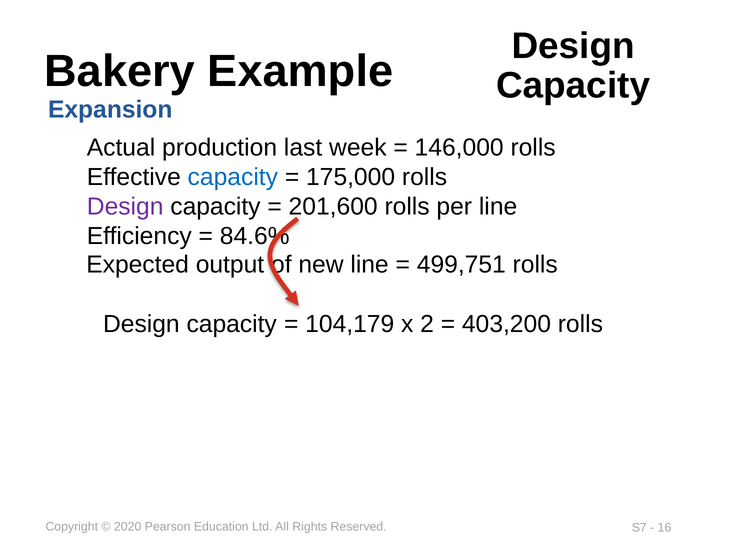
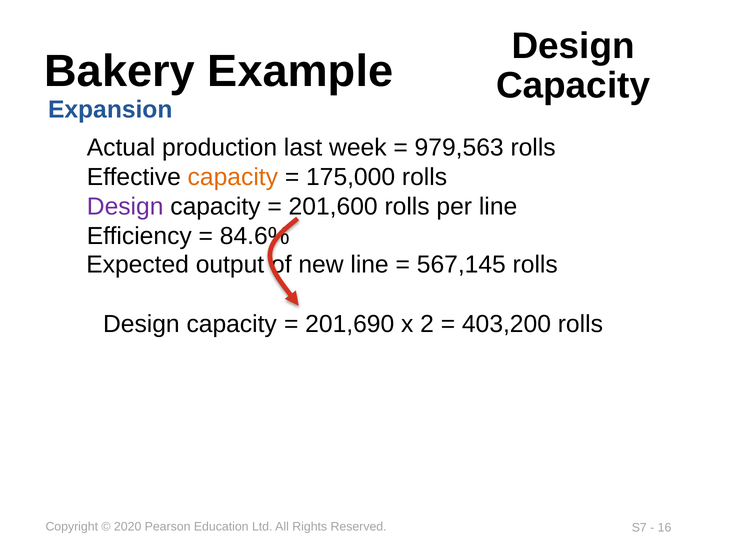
146,000: 146,000 -> 979,563
capacity at (233, 177) colour: blue -> orange
499,751: 499,751 -> 567,145
104,179: 104,179 -> 201,690
